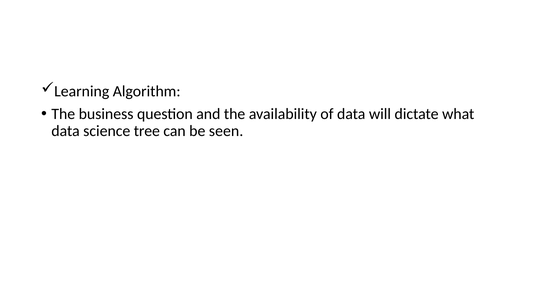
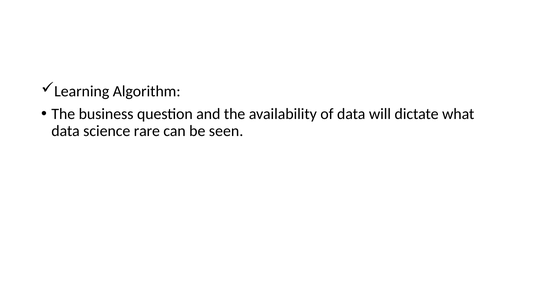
tree: tree -> rare
